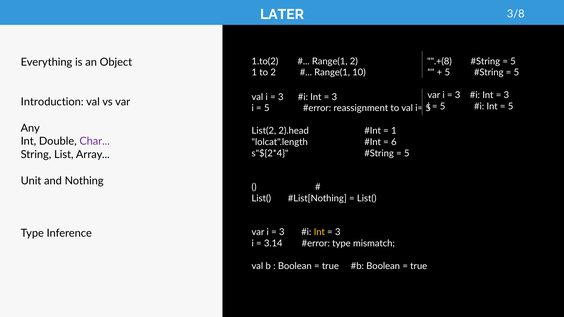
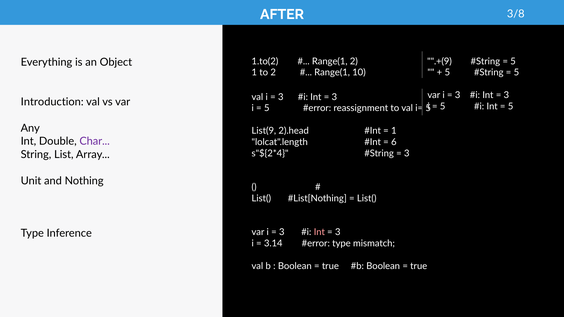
LATER: LATER -> AFTER
.+(8: .+(8 -> .+(9
List(2: List(2 -> List(9
5 at (407, 153): 5 -> 3
Int at (319, 232) colour: yellow -> pink
